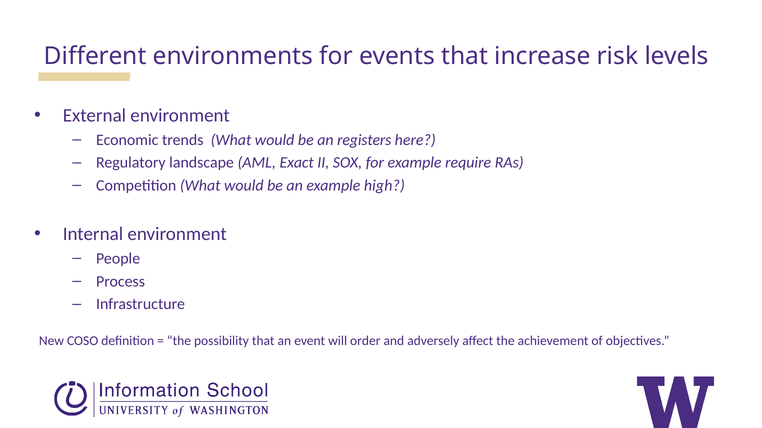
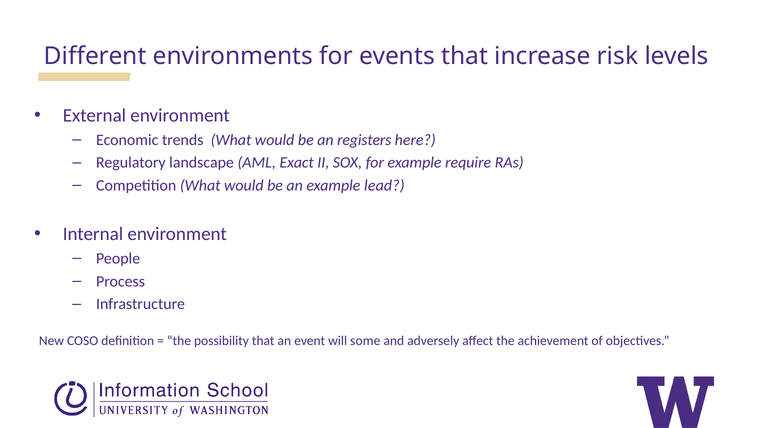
high: high -> lead
order: order -> some
